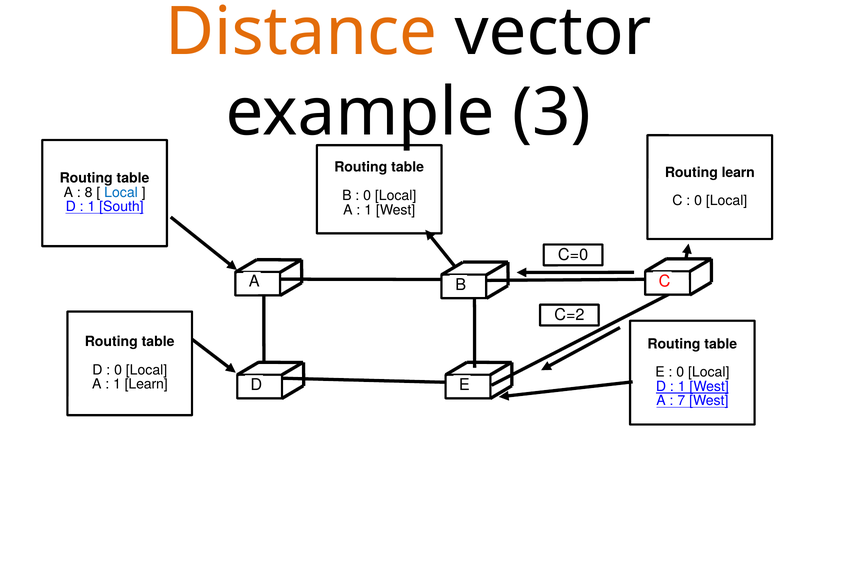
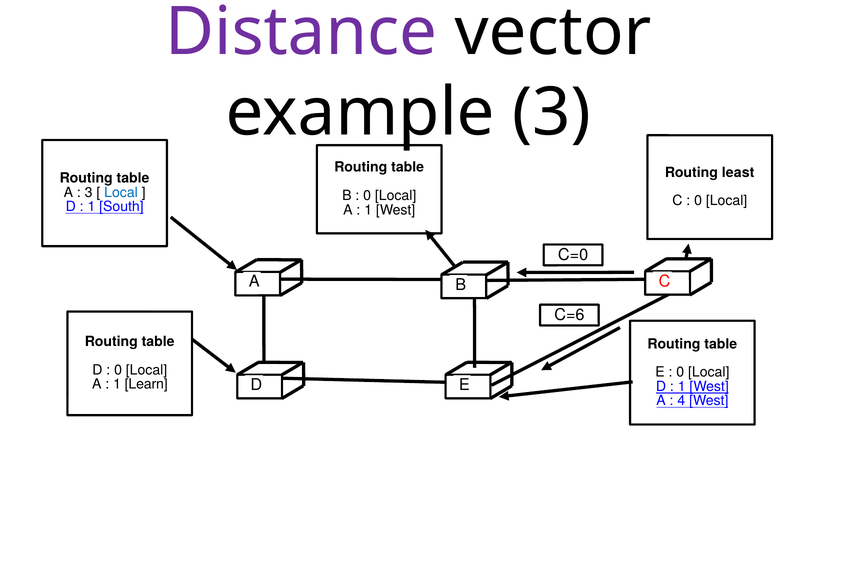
Distance colour: orange -> purple
Routing learn: learn -> least
8 at (89, 193): 8 -> 3
C=2: C=2 -> C=6
7: 7 -> 4
